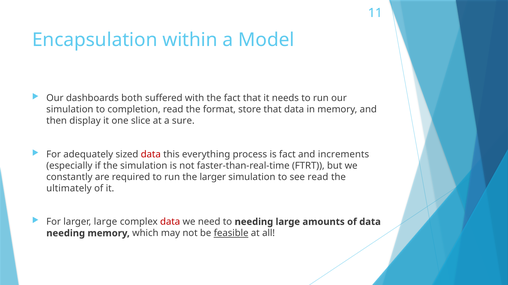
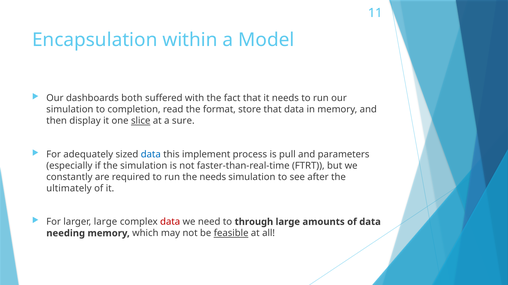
slice underline: none -> present
data at (151, 155) colour: red -> blue
everything: everything -> implement
is fact: fact -> pull
increments: increments -> parameters
the larger: larger -> needs
see read: read -> after
to needing: needing -> through
